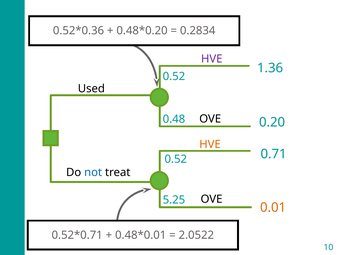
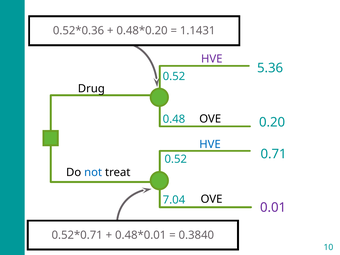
0.2834: 0.2834 -> 1.1431
1.36: 1.36 -> 5.36
Used: Used -> Drug
HVE at (210, 144) colour: orange -> blue
5.25: 5.25 -> 7.04
0.01 colour: orange -> purple
2.0522: 2.0522 -> 0.3840
